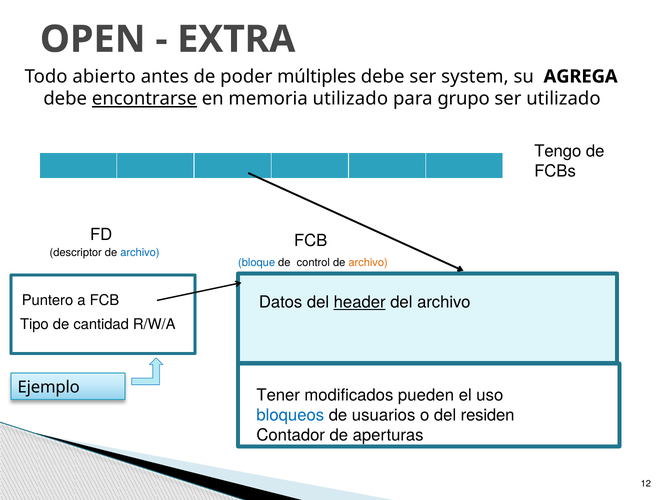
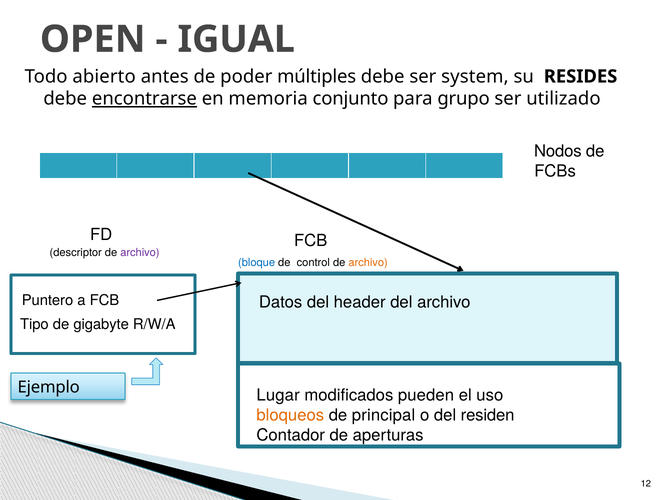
EXTRA: EXTRA -> IGUAL
AGREGA: AGREGA -> RESIDES
memoria utilizado: utilizado -> conjunto
Tengo: Tengo -> Nodos
archivo at (140, 253) colour: blue -> purple
header underline: present -> none
cantidad: cantidad -> gigabyte
Tener: Tener -> Lugar
bloqueos colour: blue -> orange
usuarios: usuarios -> principal
